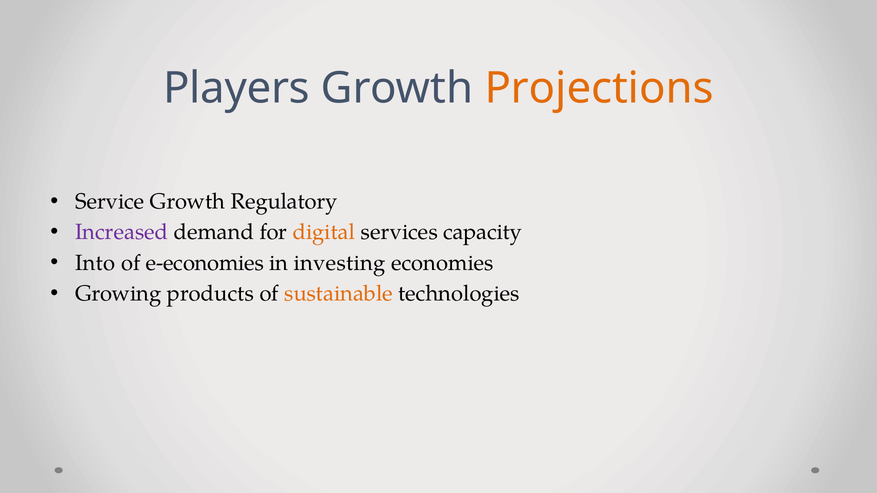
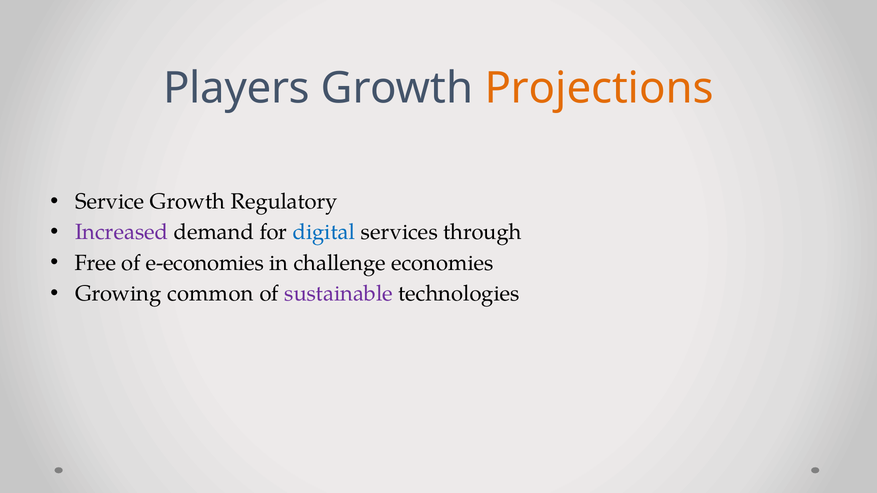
digital colour: orange -> blue
capacity: capacity -> through
Into: Into -> Free
investing: investing -> challenge
products: products -> common
sustainable colour: orange -> purple
